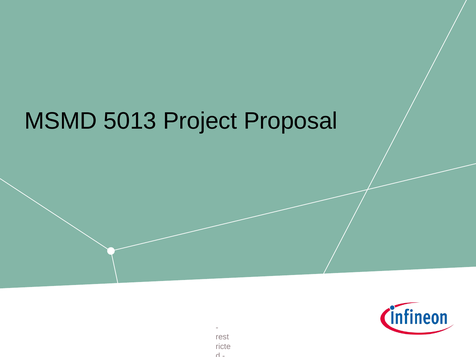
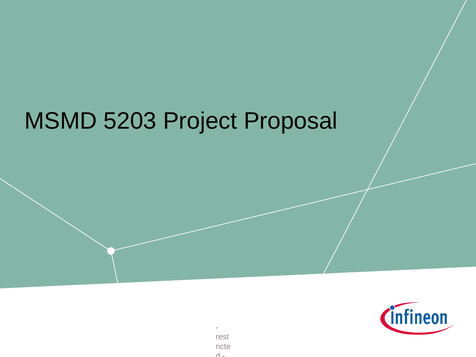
5013: 5013 -> 5203
